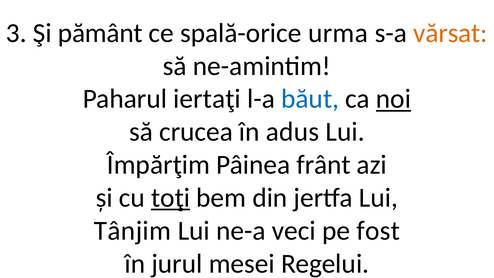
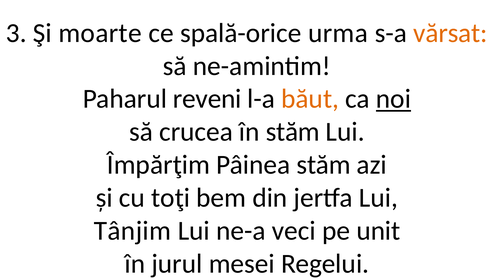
pământ: pământ -> moarte
iertaţi: iertaţi -> reveni
băut colour: blue -> orange
în adus: adus -> stăm
Pâinea frânt: frânt -> stăm
toţi underline: present -> none
fost: fost -> unit
